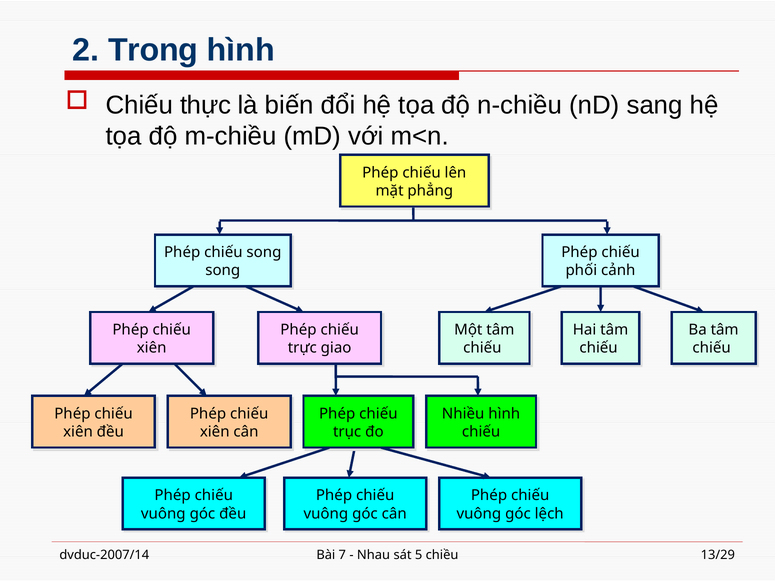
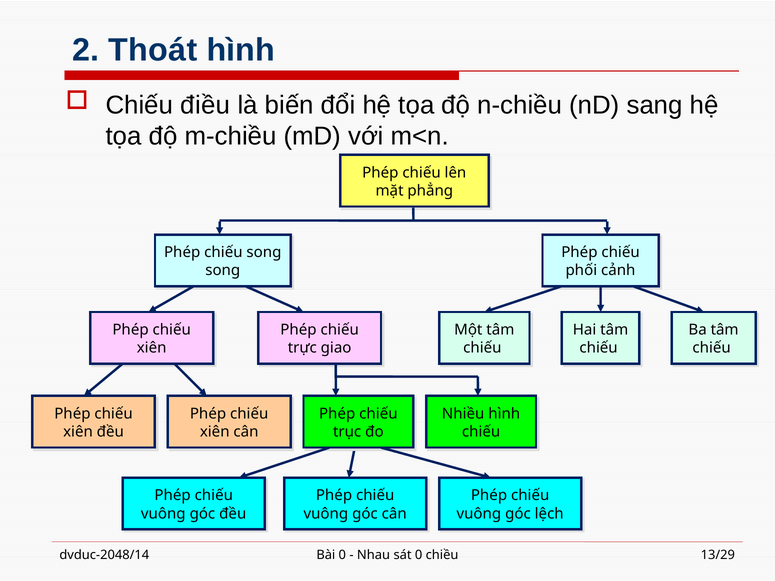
Trong: Trong -> Thoát
thực: thực -> điều
dvduc-2007/14: dvduc-2007/14 -> dvduc-2048/14
Bài 7: 7 -> 0
sát 5: 5 -> 0
